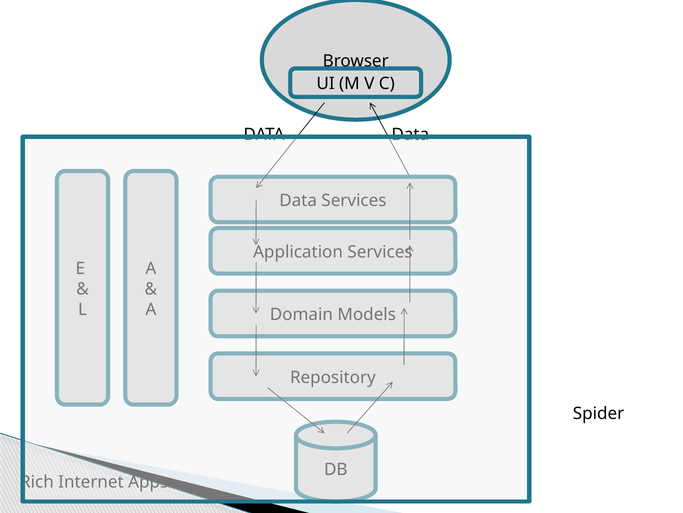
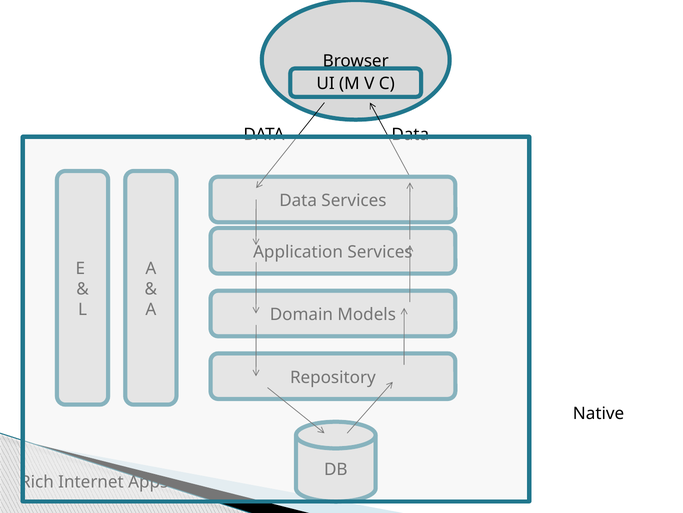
Spider: Spider -> Native
